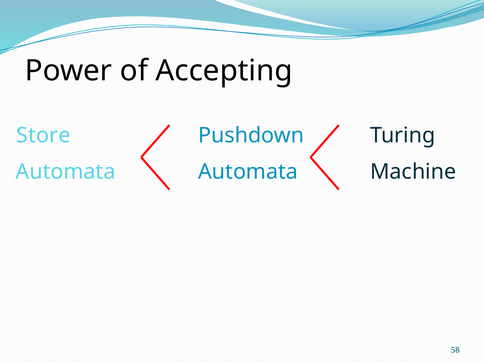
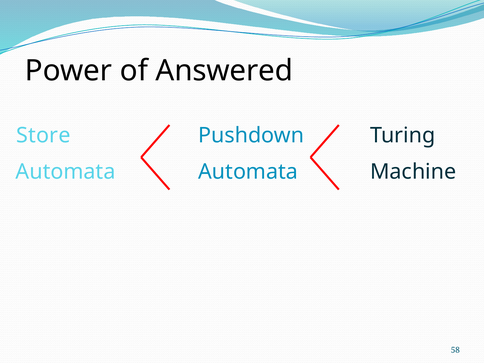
Accepting: Accepting -> Answered
